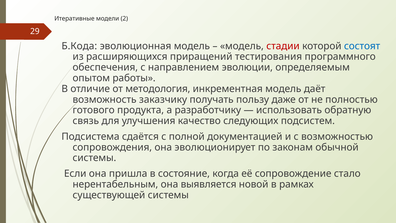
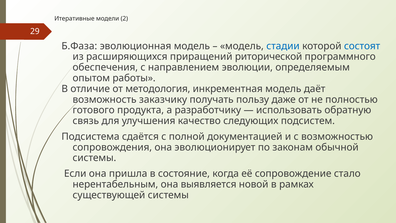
Б.Кода: Б.Кода -> Б.Фаза
стадии colour: red -> blue
тестирования: тестирования -> риторической
